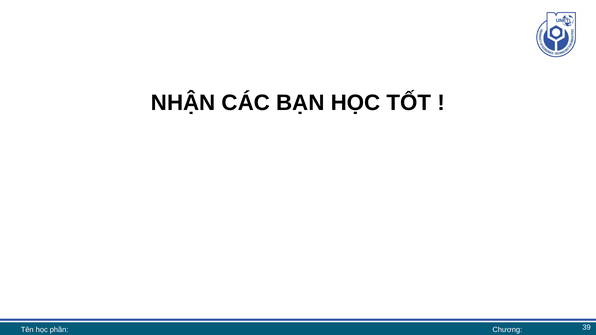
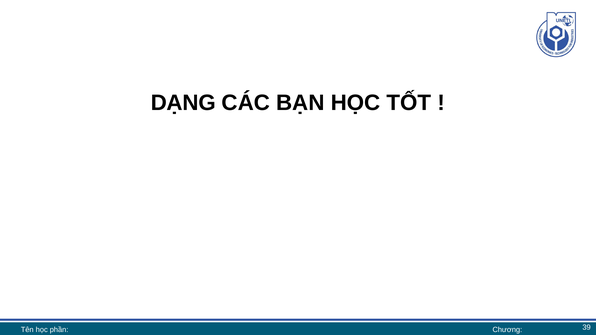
NHẬN: NHẬN -> DẠNG
